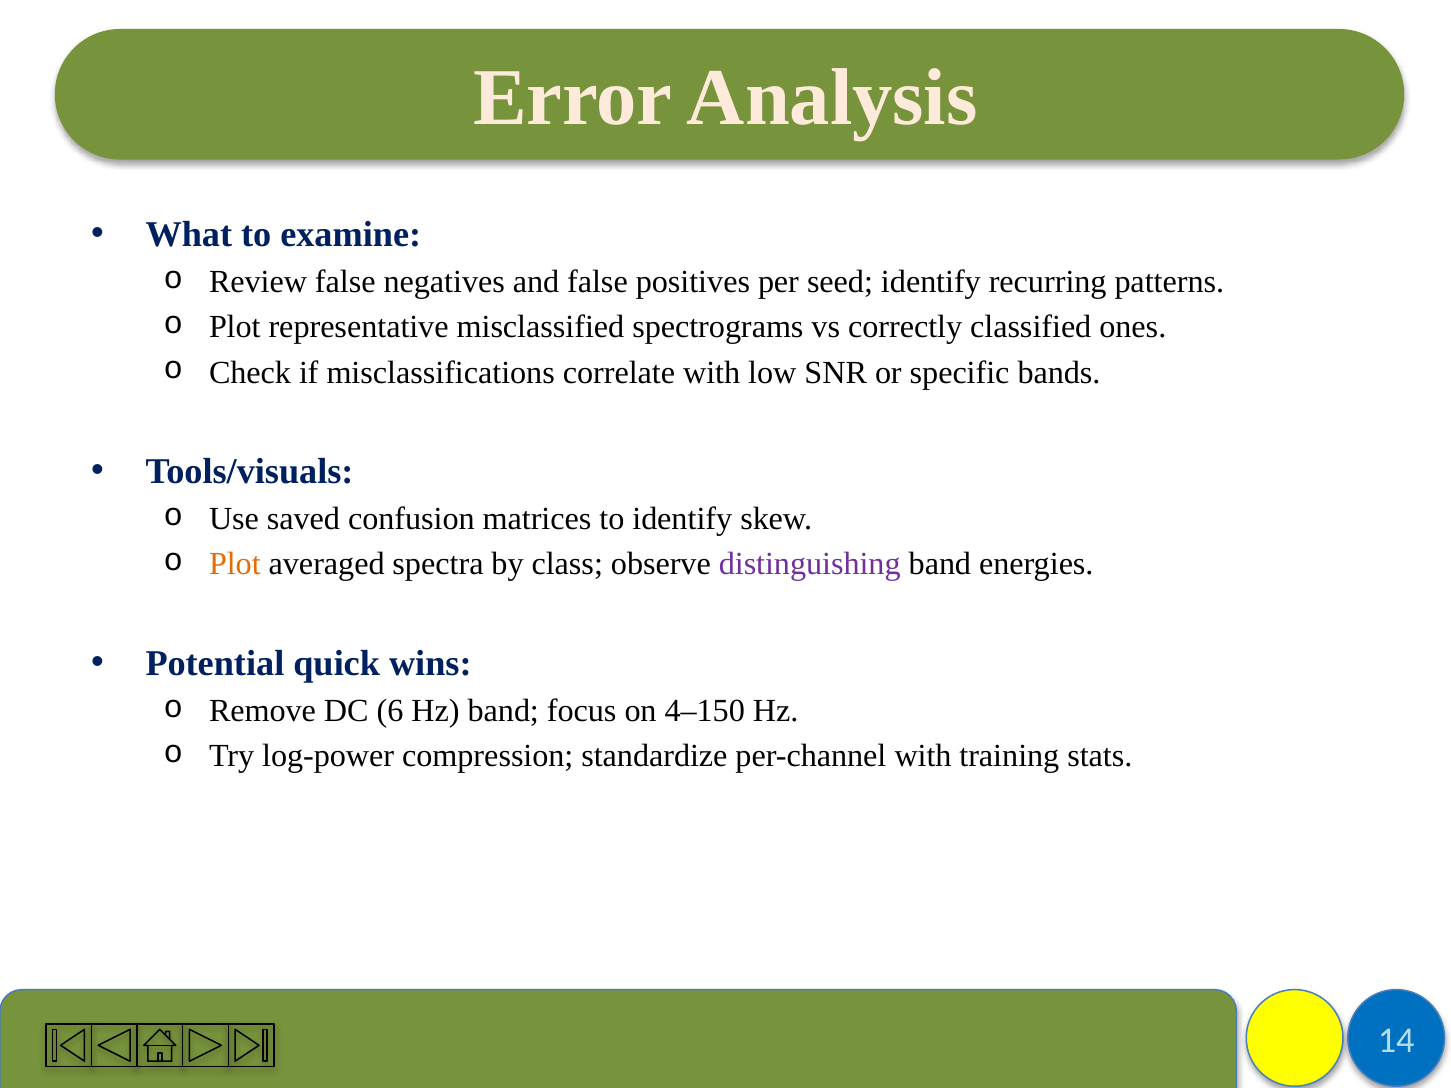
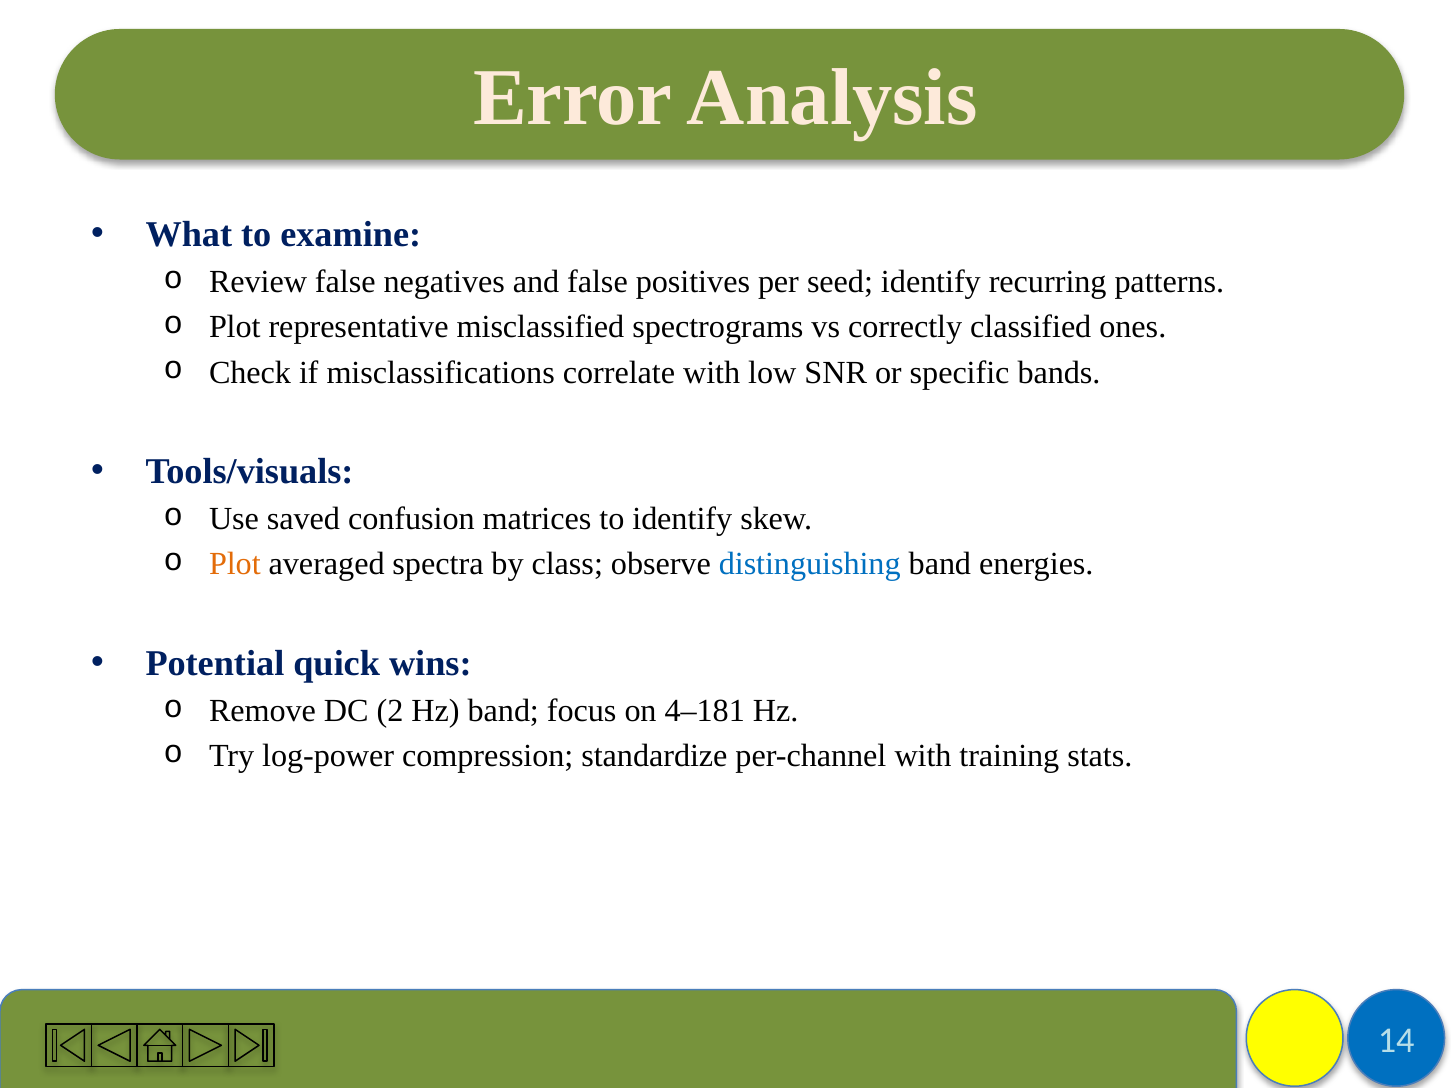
distinguishing colour: purple -> blue
6: 6 -> 2
4–150: 4–150 -> 4–181
